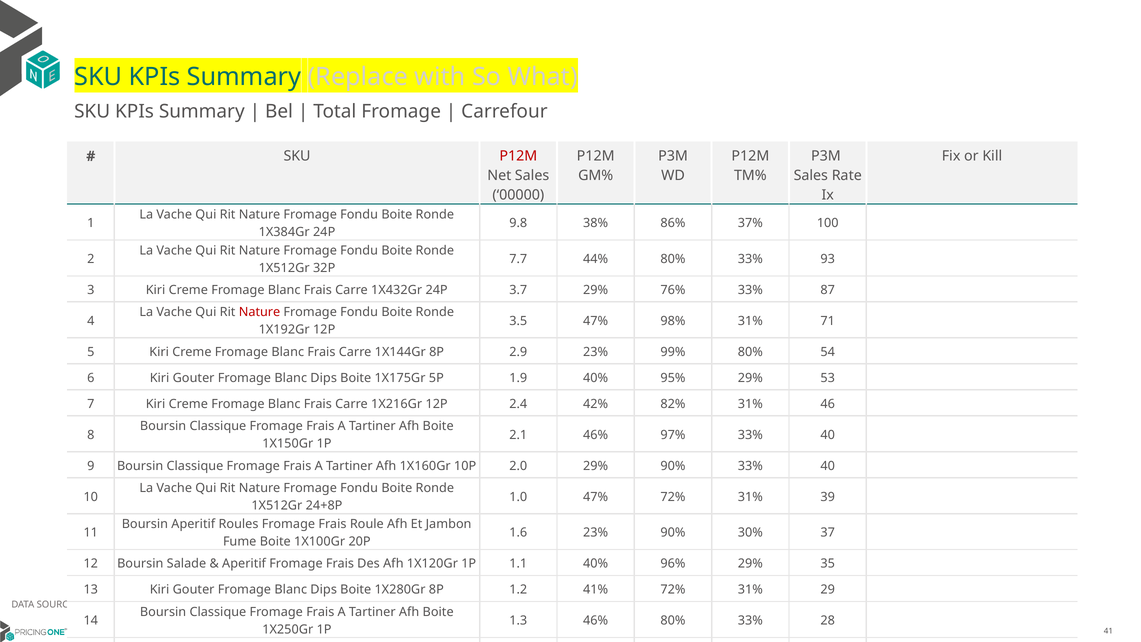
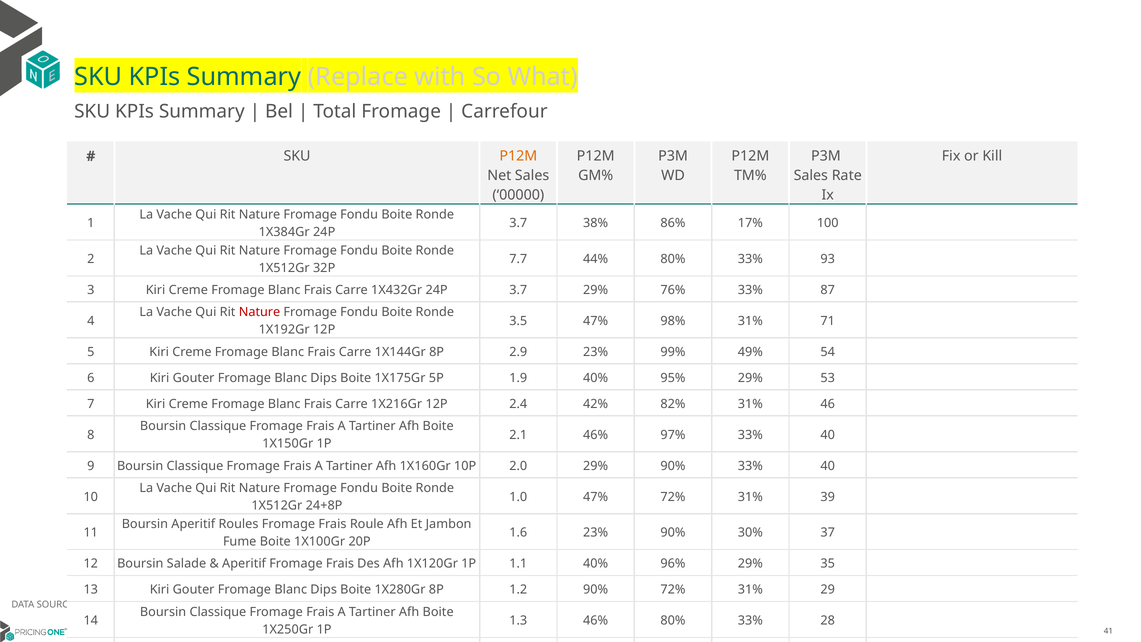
P12M at (518, 156) colour: red -> orange
9.8 at (518, 223): 9.8 -> 3.7
37%: 37% -> 17%
99% 80%: 80% -> 49%
1.2 41%: 41% -> 90%
